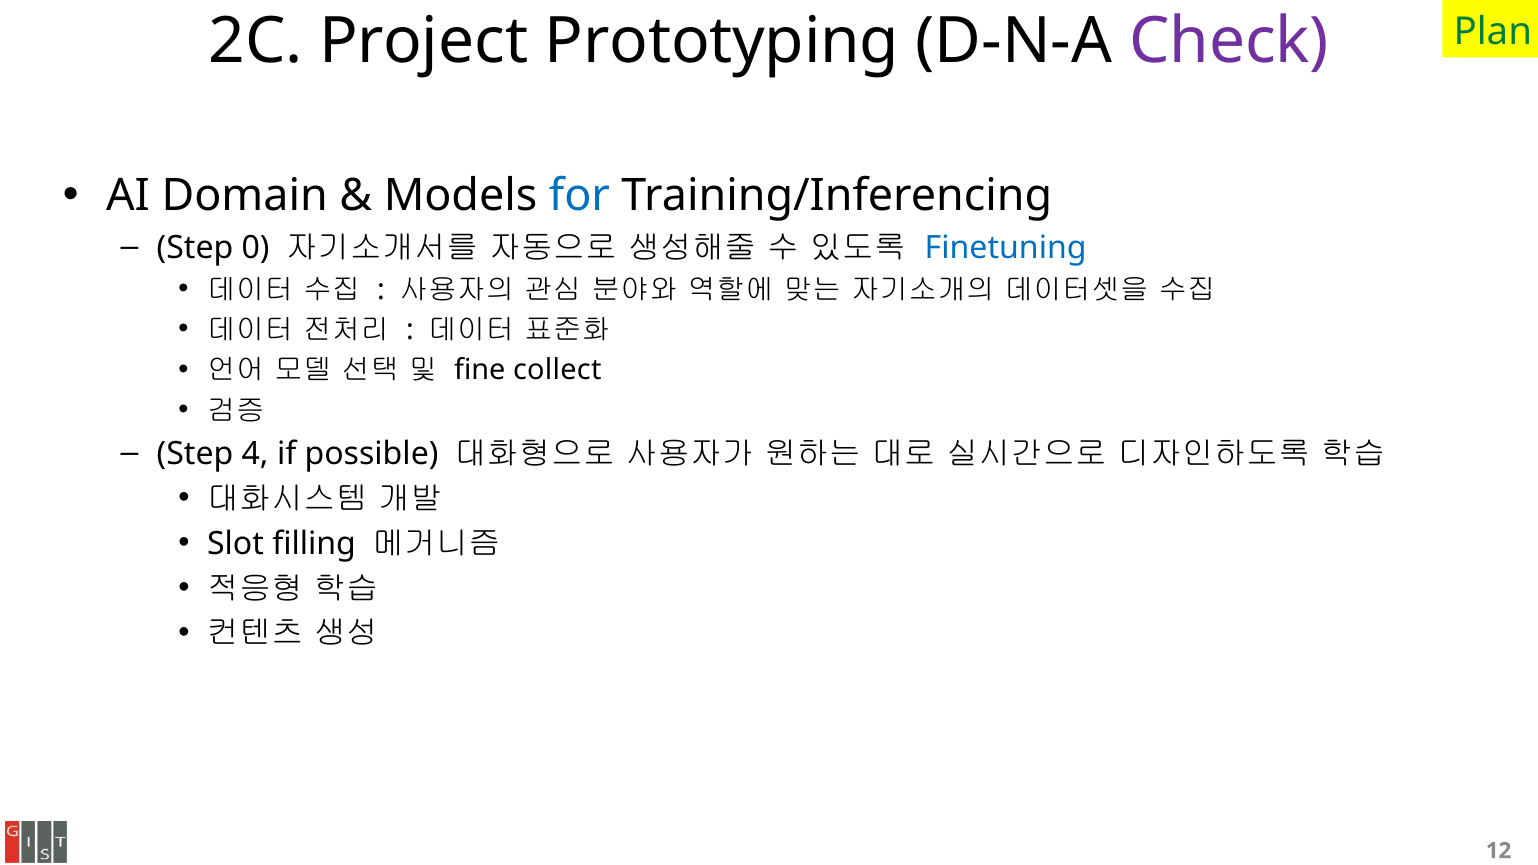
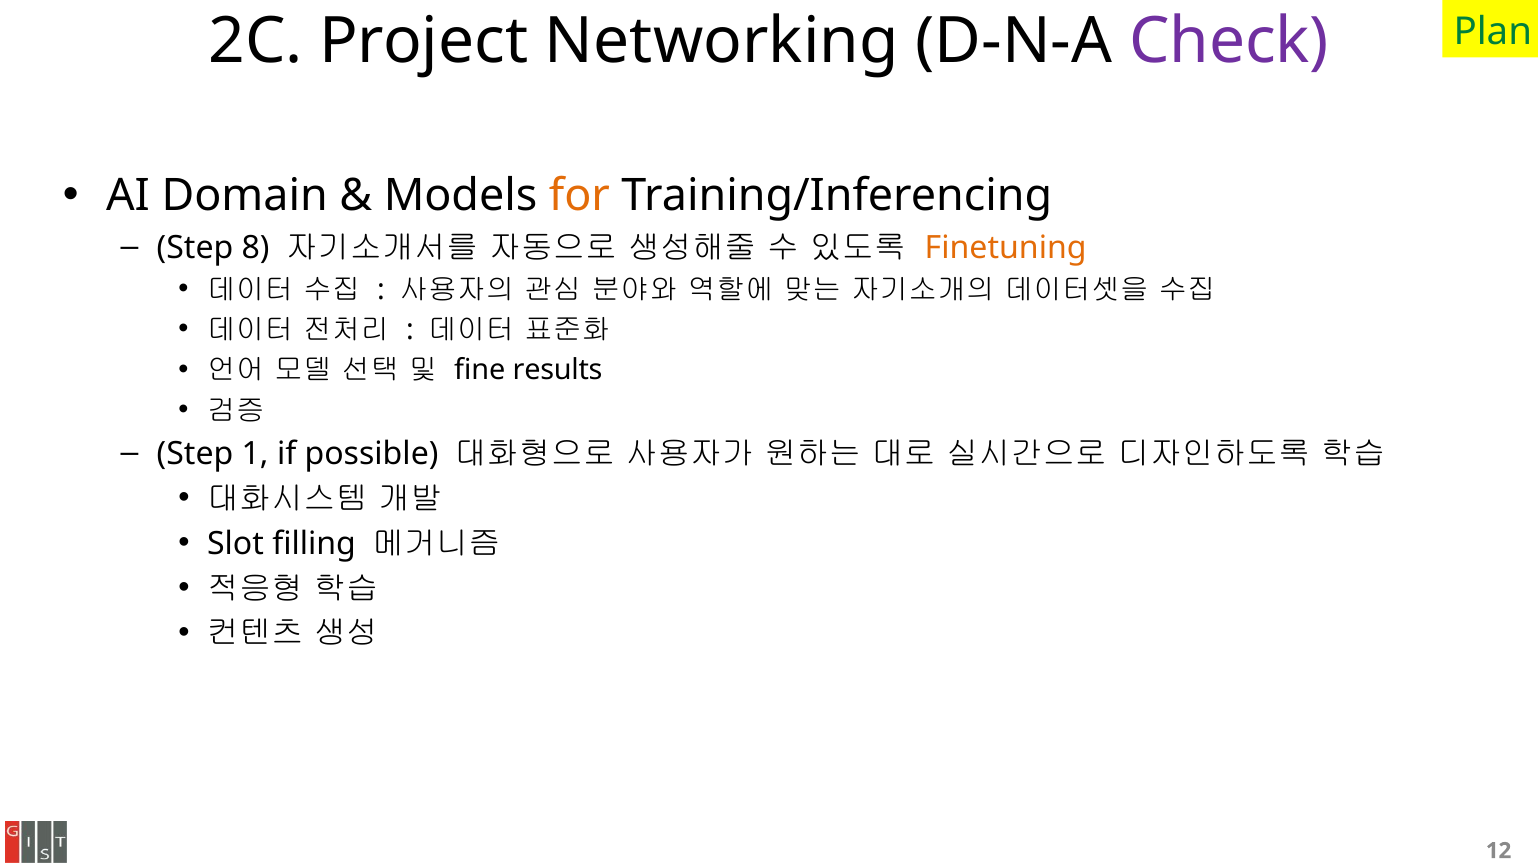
Prototyping: Prototyping -> Networking
for colour: blue -> orange
0: 0 -> 8
Finetuning colour: blue -> orange
collect: collect -> results
4: 4 -> 1
